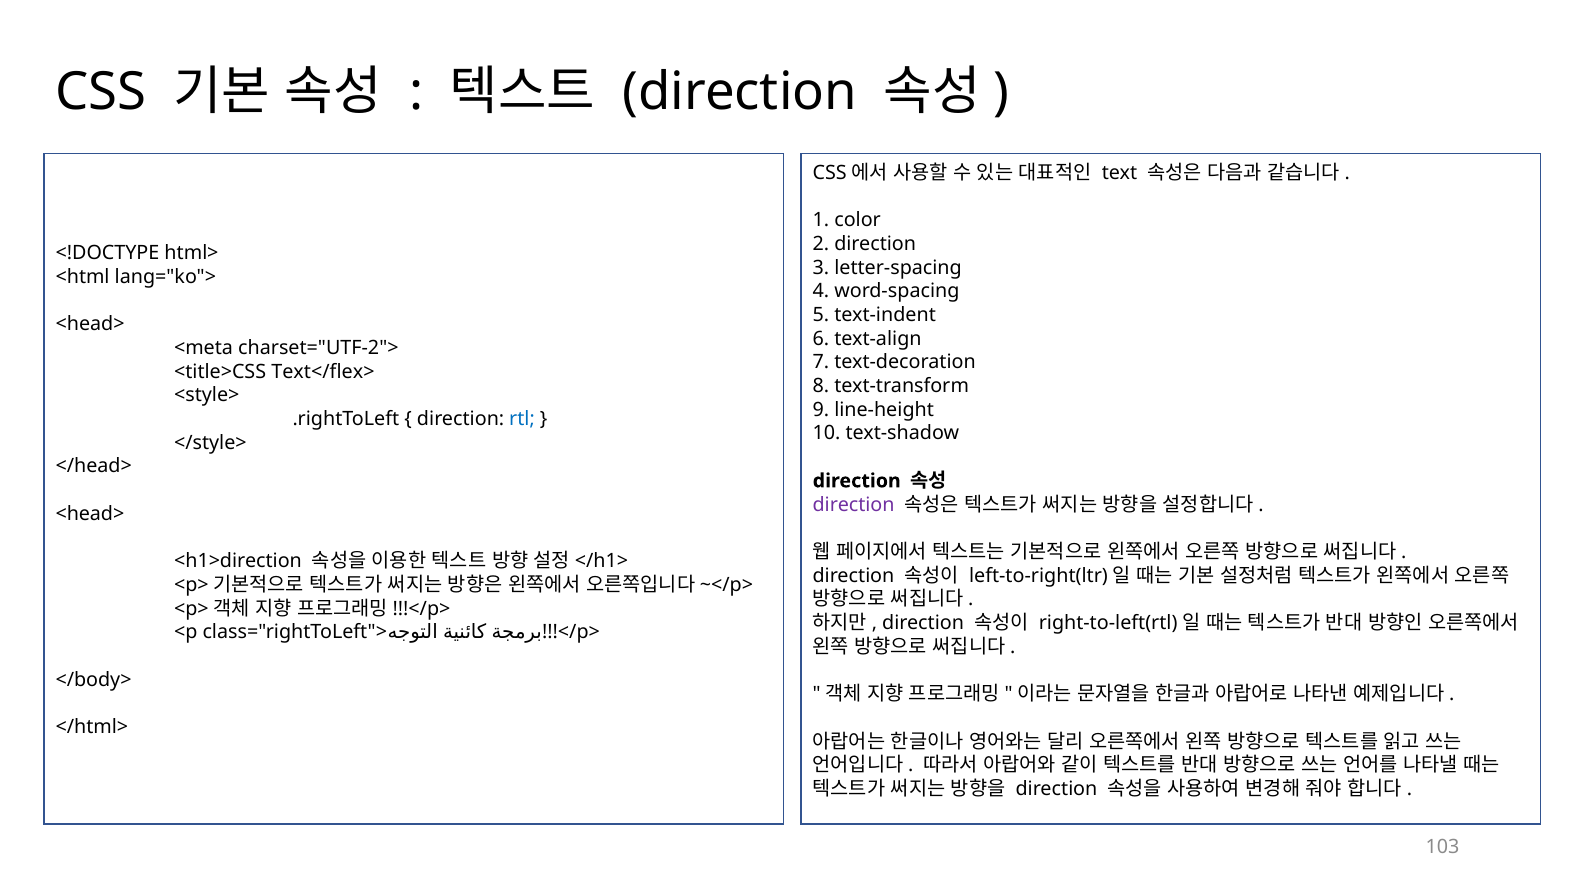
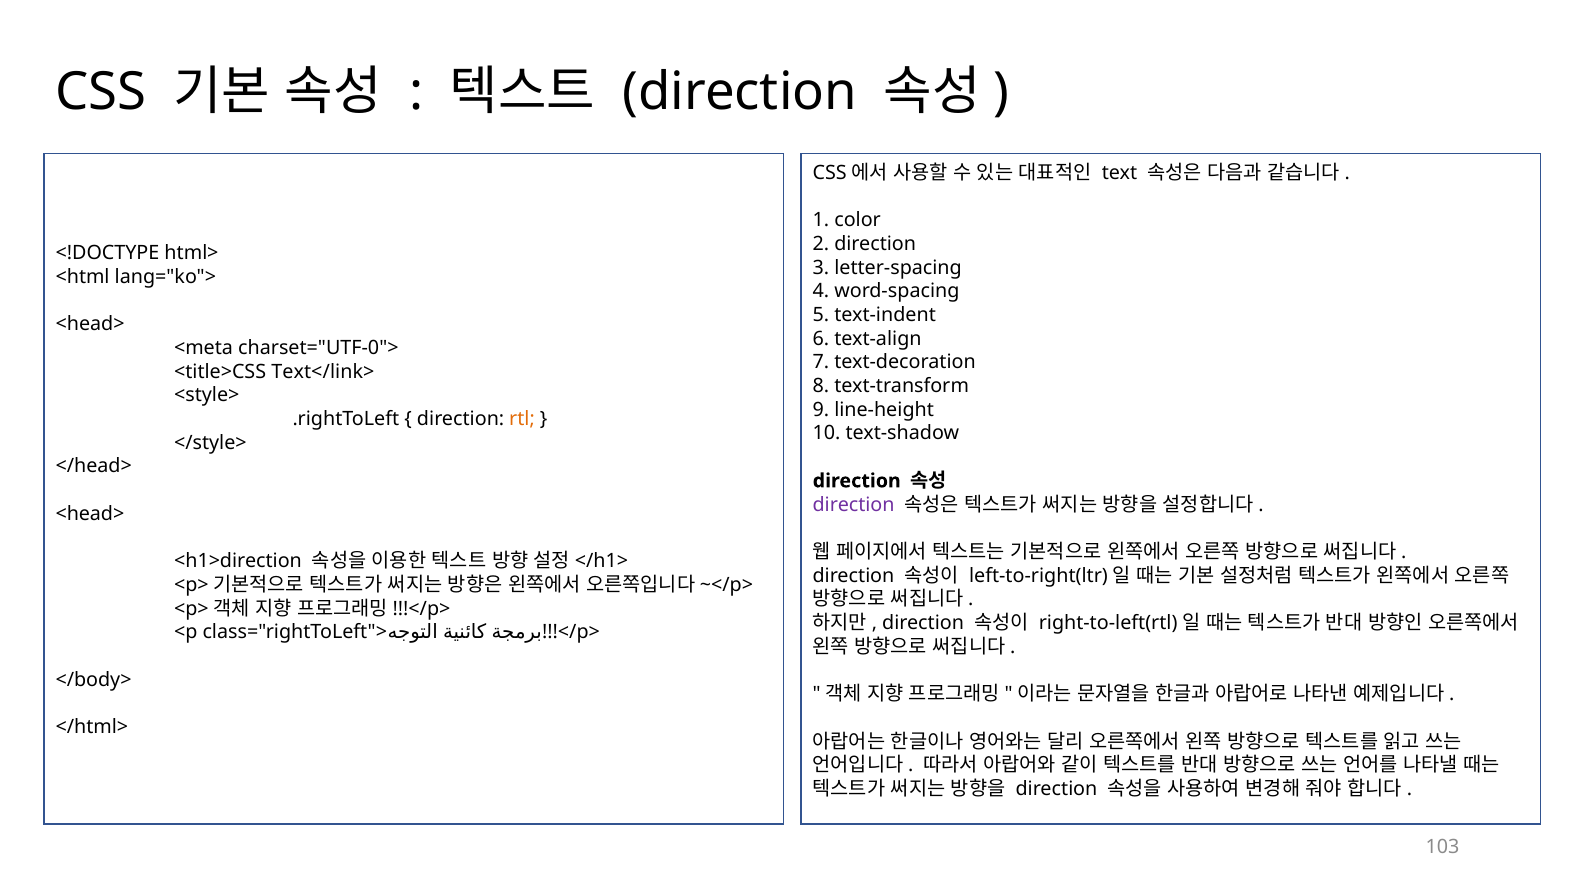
charset="UTF-2">: charset="UTF-2"> -> charset="UTF-0">
Text</flex>: Text</flex> -> Text</link>
rtl colour: blue -> orange
